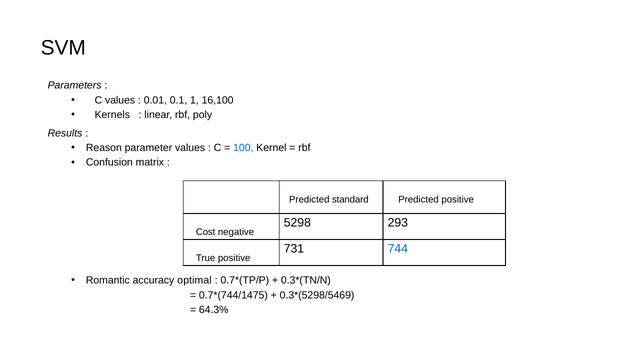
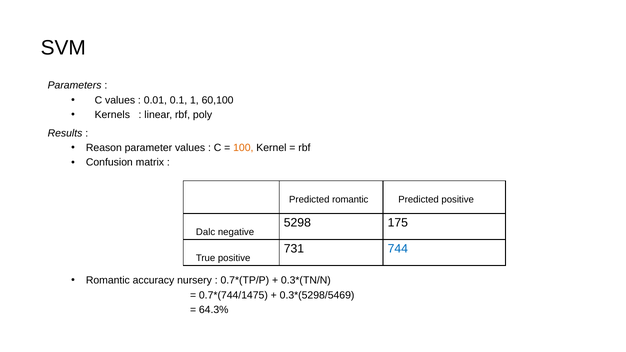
16,100: 16,100 -> 60,100
100 colour: blue -> orange
Predicted standard: standard -> romantic
293: 293 -> 175
Cost: Cost -> Dalc
optimal: optimal -> nursery
